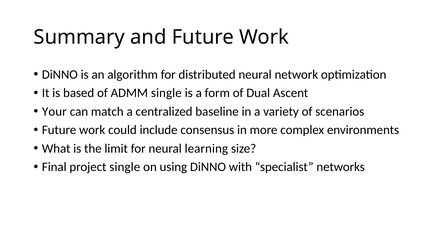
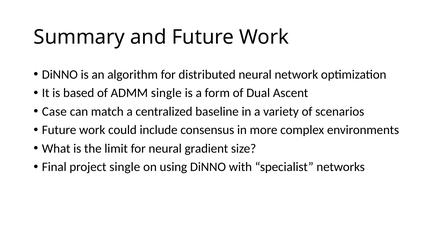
Your: Your -> Case
learning: learning -> gradient
